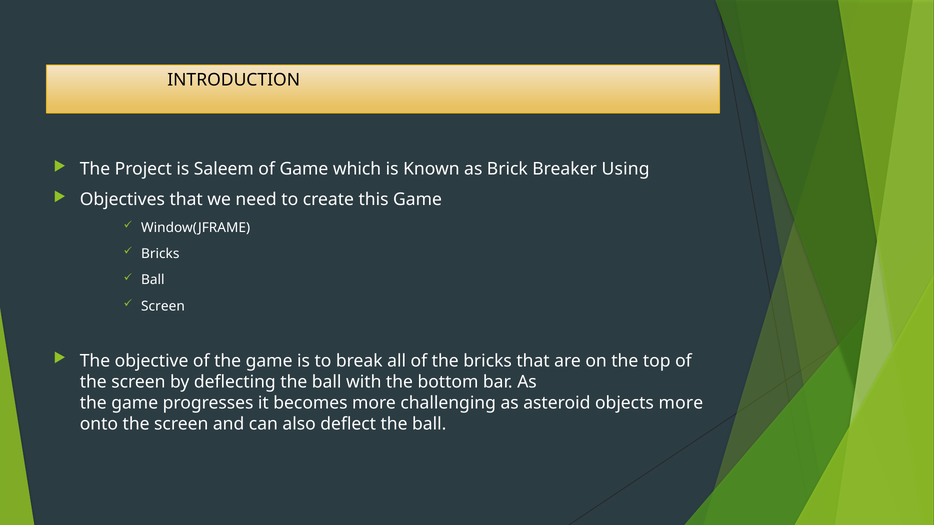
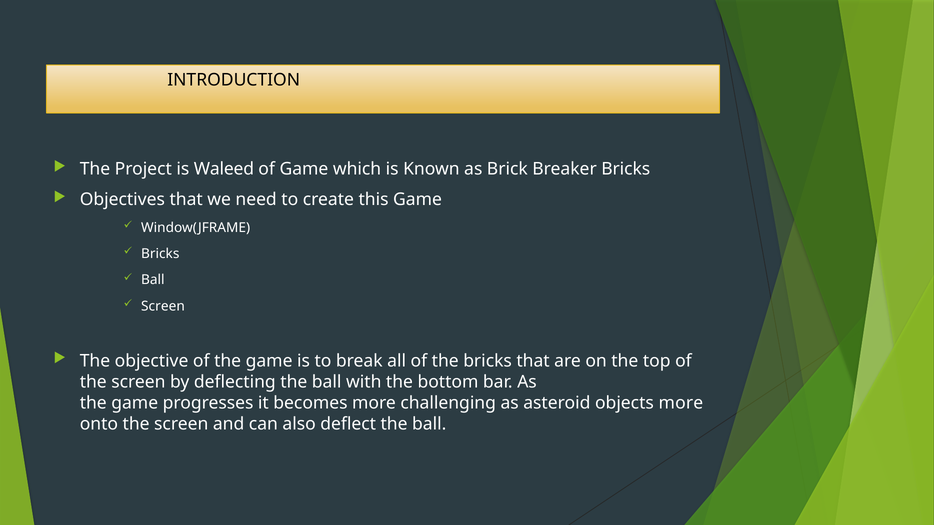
Saleem: Saleem -> Waleed
Breaker Using: Using -> Bricks
